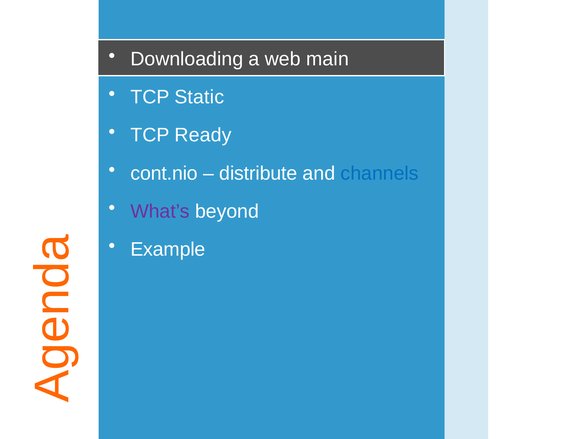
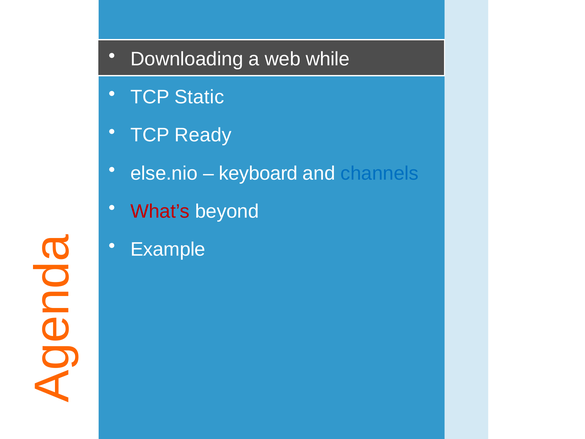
main: main -> while
cont.nio: cont.nio -> else.nio
distribute: distribute -> keyboard
What’s colour: purple -> red
